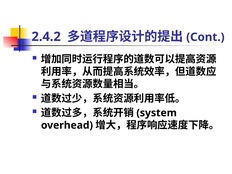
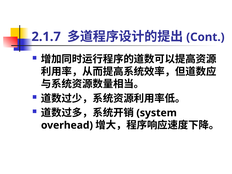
2.4.2: 2.4.2 -> 2.1.7
